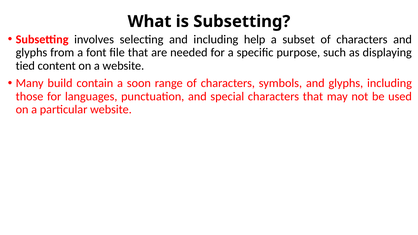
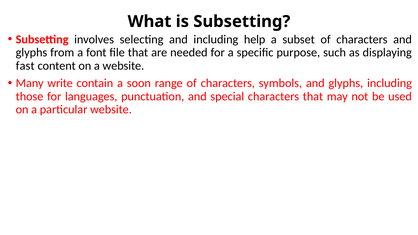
tied: tied -> fast
build: build -> write
